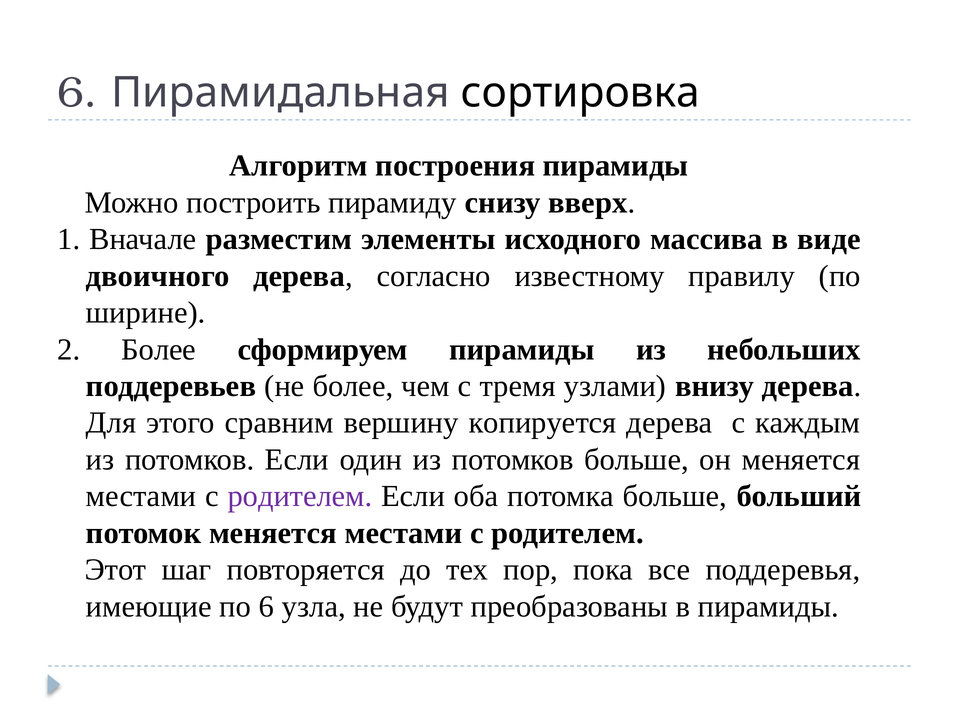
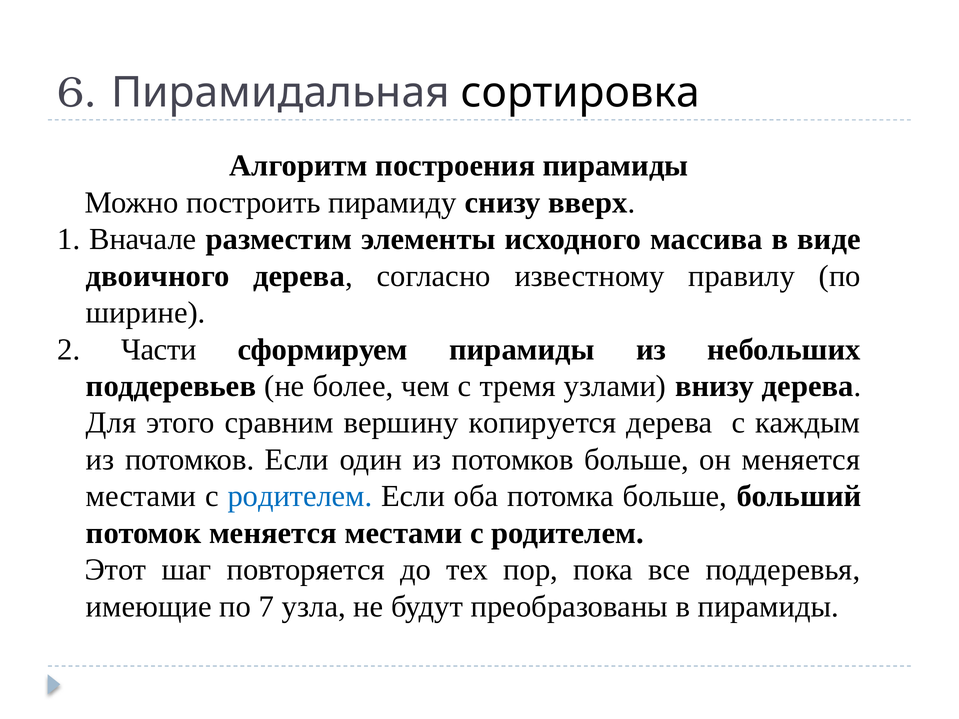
2 Более: Более -> Части
родителем at (300, 496) colour: purple -> blue
по 6: 6 -> 7
